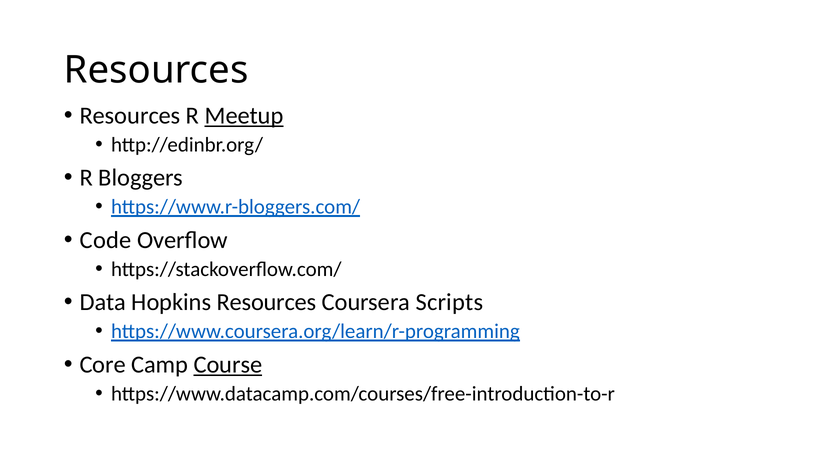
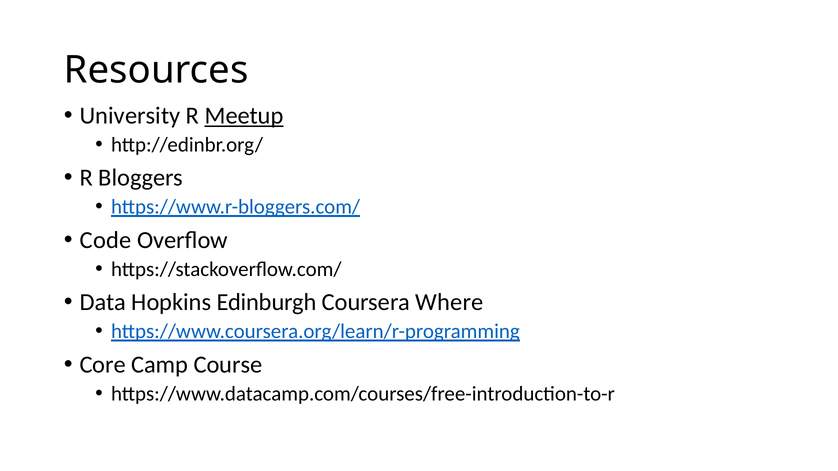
Resources at (130, 116): Resources -> University
Hopkins Resources: Resources -> Edinburgh
Scripts: Scripts -> Where
Course underline: present -> none
